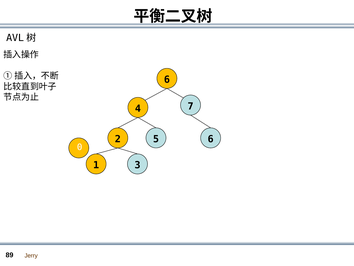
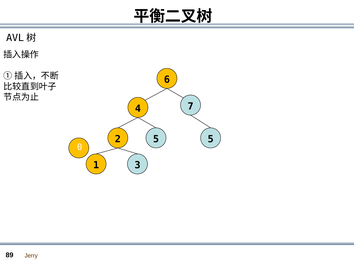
5 6: 6 -> 5
